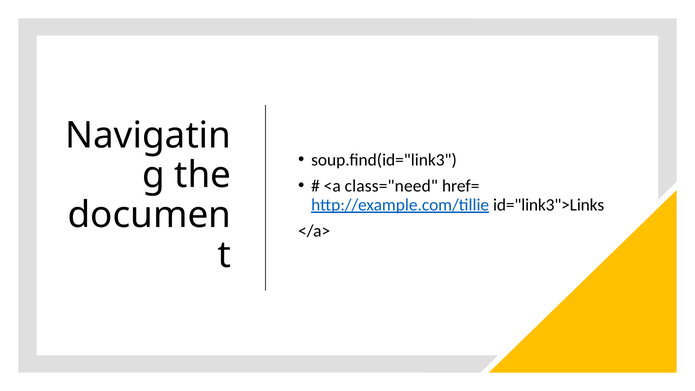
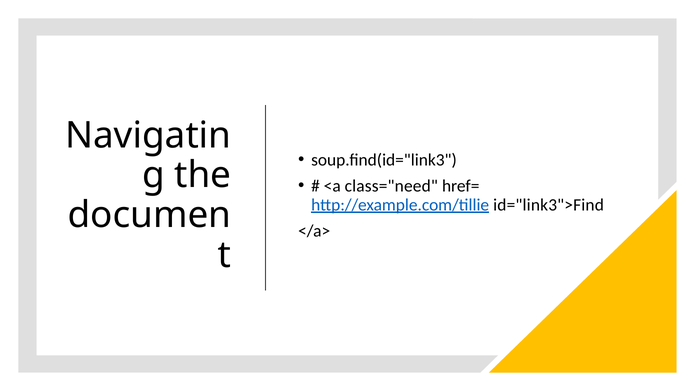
id="link3">Links: id="link3">Links -> id="link3">Find
